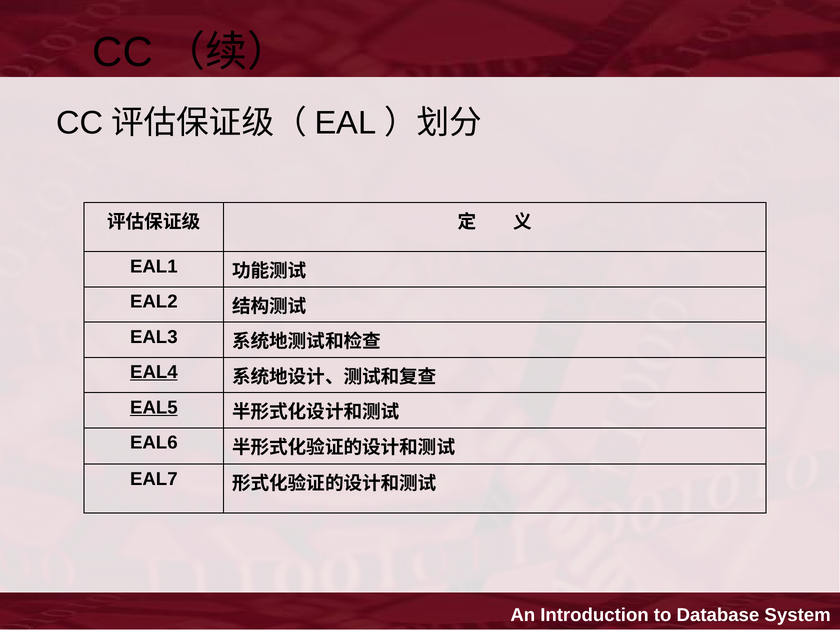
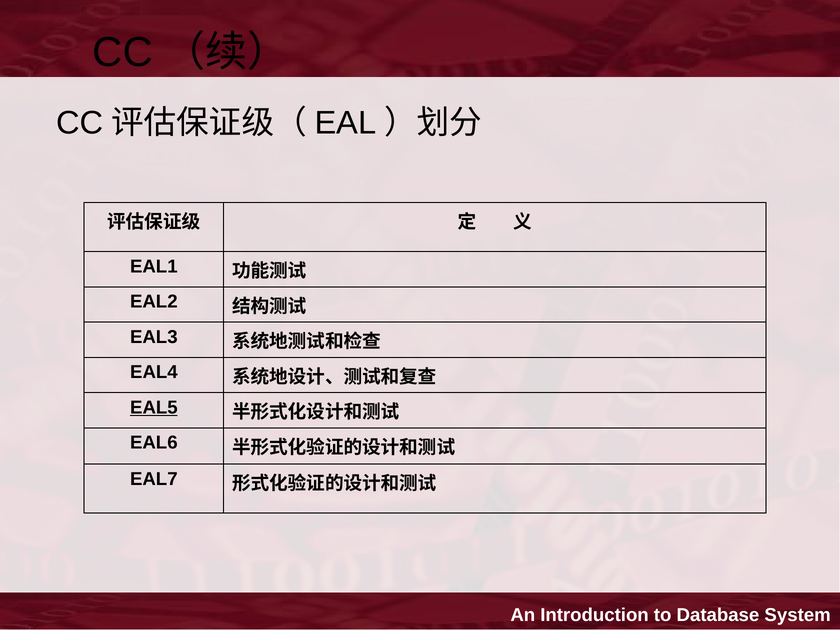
EAL4 underline: present -> none
